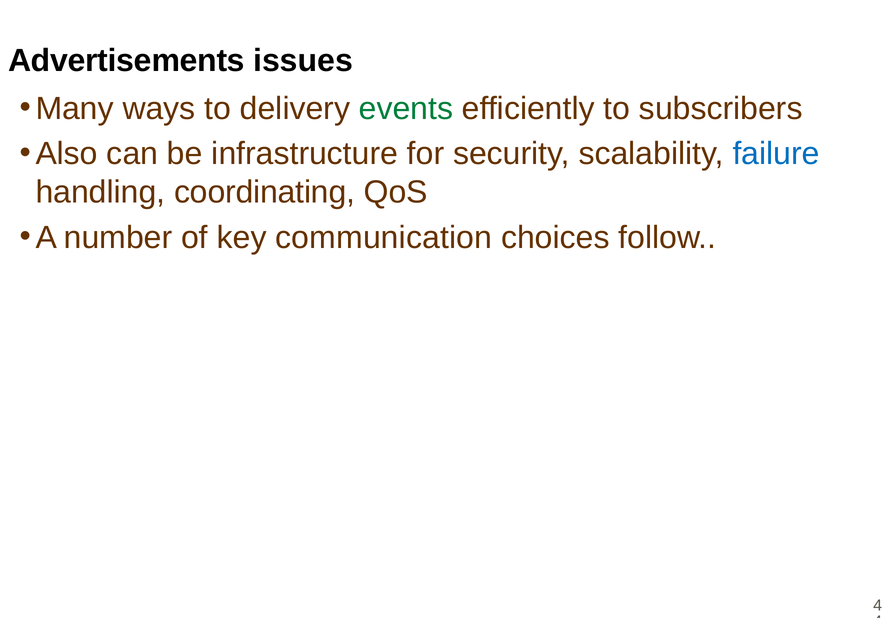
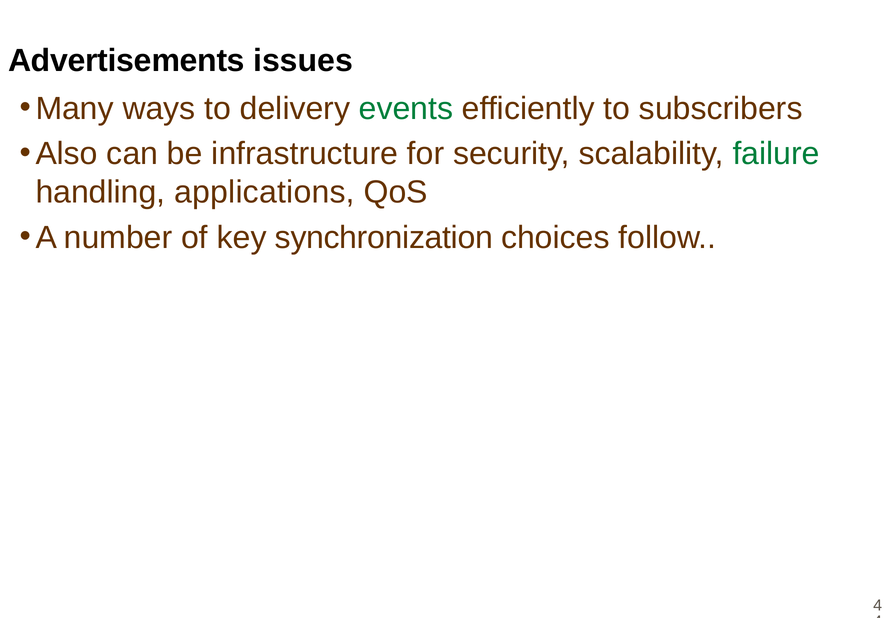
failure colour: blue -> green
coordinating: coordinating -> applications
communication: communication -> synchronization
